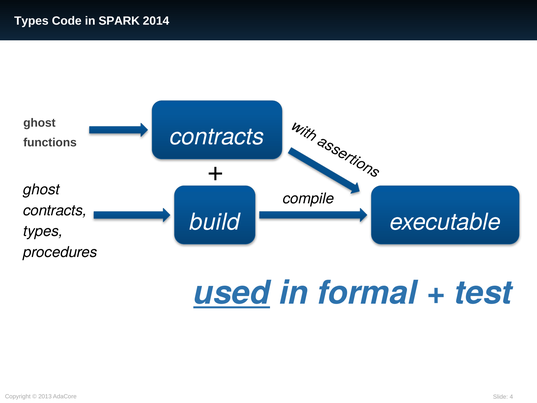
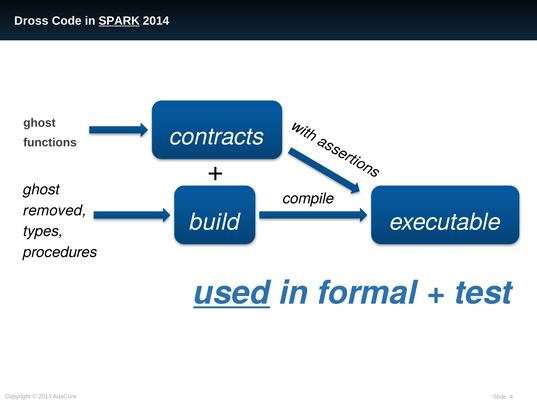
Types at (31, 21): Types -> Dross
SPARK underline: none -> present
contracts at (55, 210): contracts -> removed
